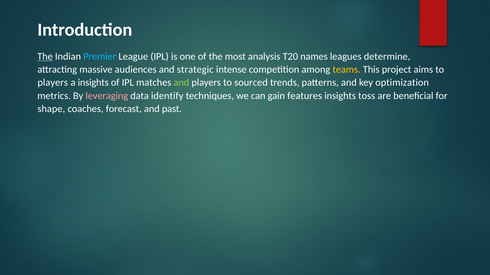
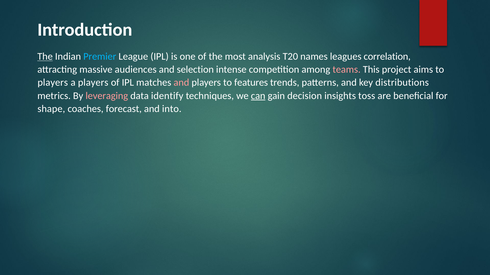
determine: determine -> correlation
strategic: strategic -> selection
teams colour: yellow -> pink
a insights: insights -> players
and at (181, 83) colour: light green -> pink
sourced: sourced -> features
optimization: optimization -> distributions
can underline: none -> present
features: features -> decision
past: past -> into
